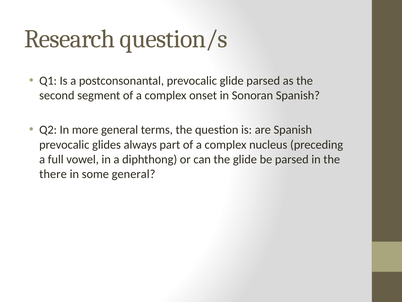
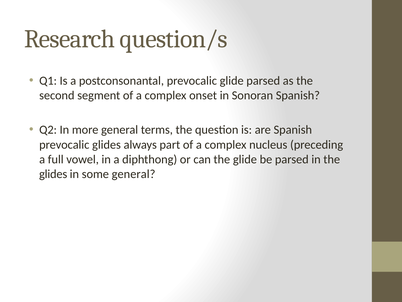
there at (53, 174): there -> glides
